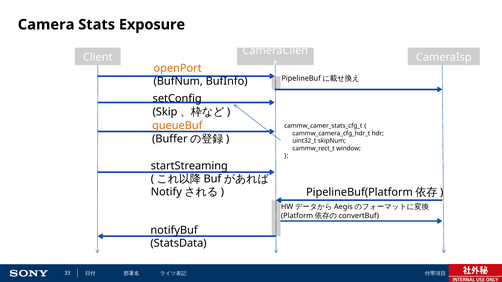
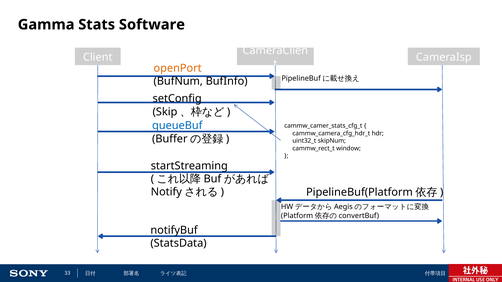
Camera: Camera -> Gamma
Exposure: Exposure -> Software
queueBuf colour: orange -> blue
